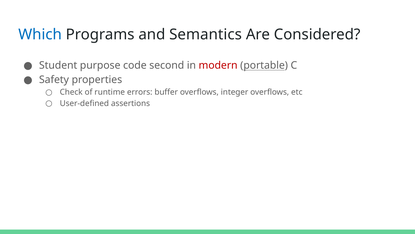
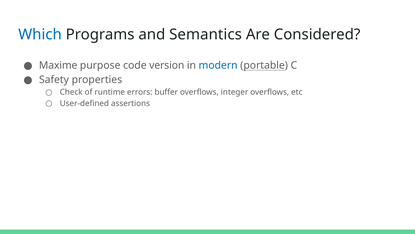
Student: Student -> Maxime
second: second -> version
modern colour: red -> blue
